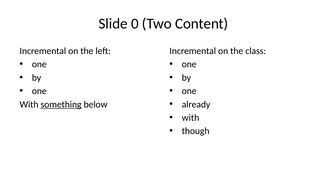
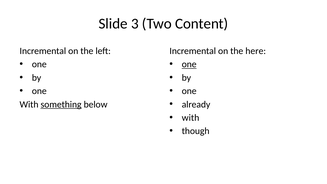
0: 0 -> 3
class: class -> here
one at (189, 64) underline: none -> present
